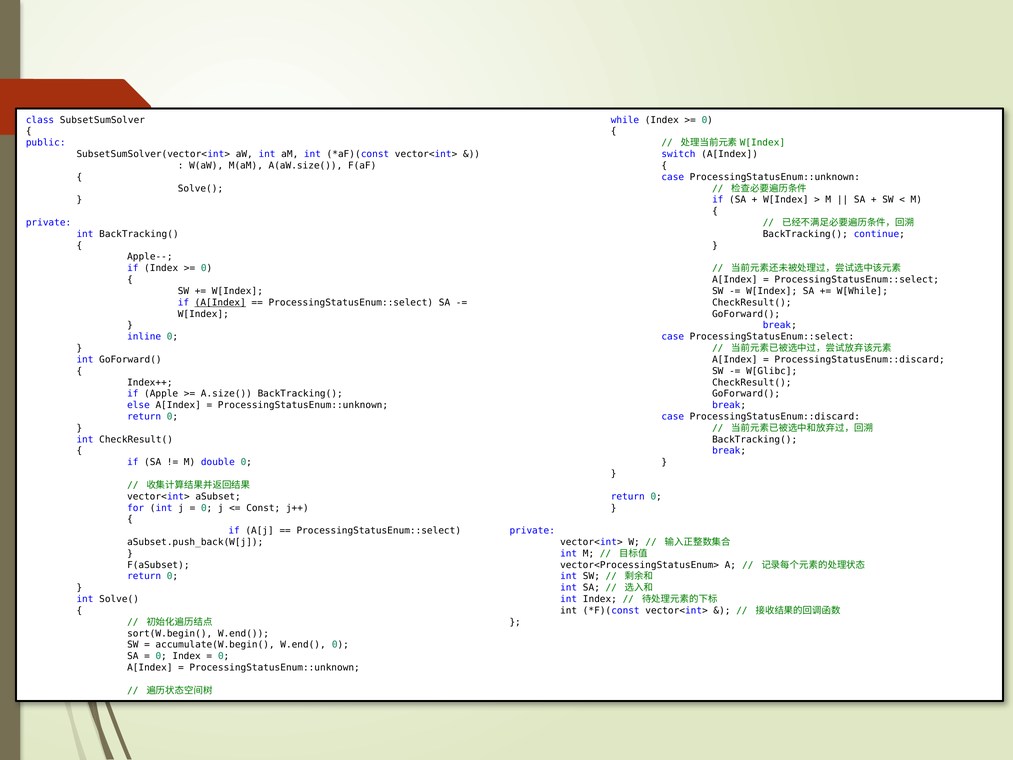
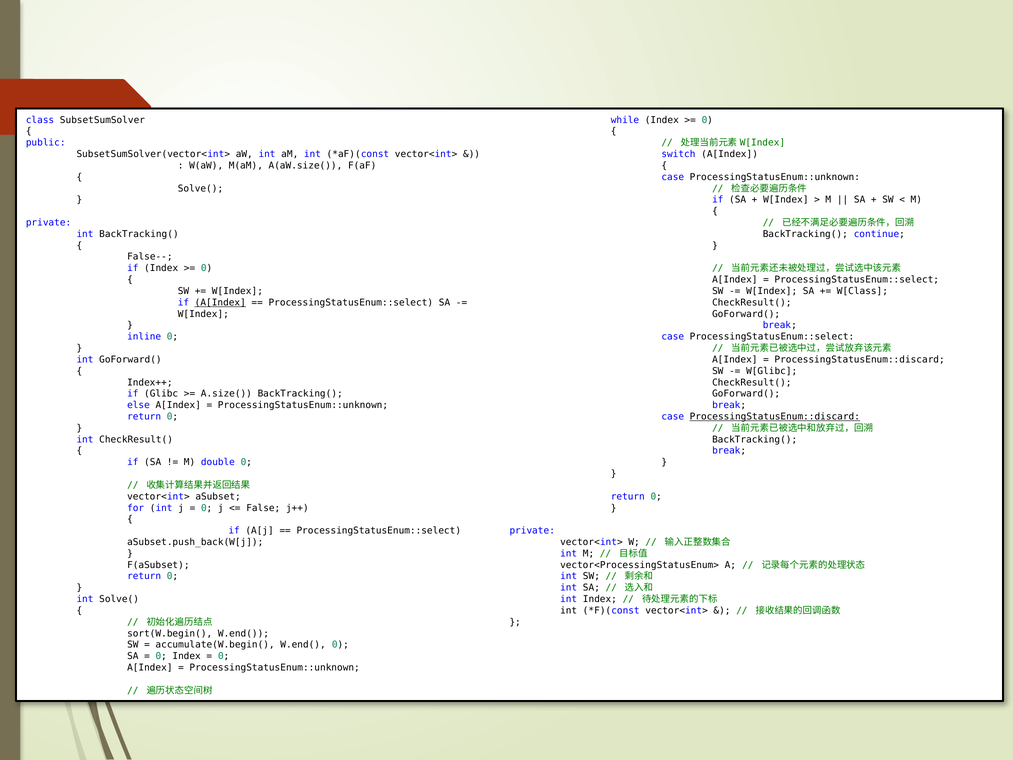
Apple--: Apple-- -> False--
W[While: W[While -> W[Class
Apple: Apple -> Glibc
ProcessingStatusEnum::discard at (775, 416) underline: none -> present
Const: Const -> False
